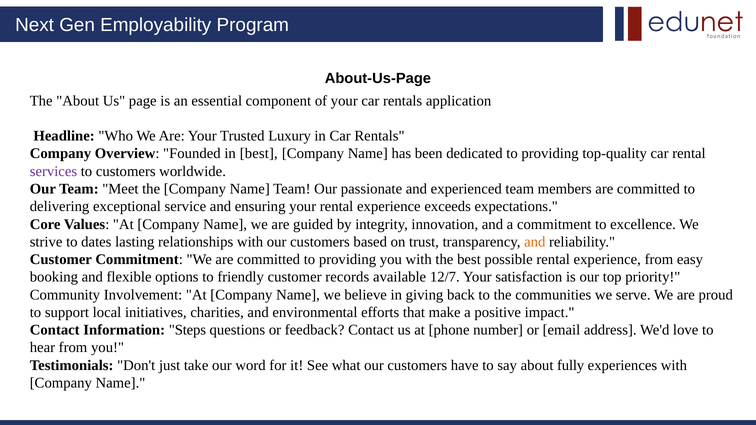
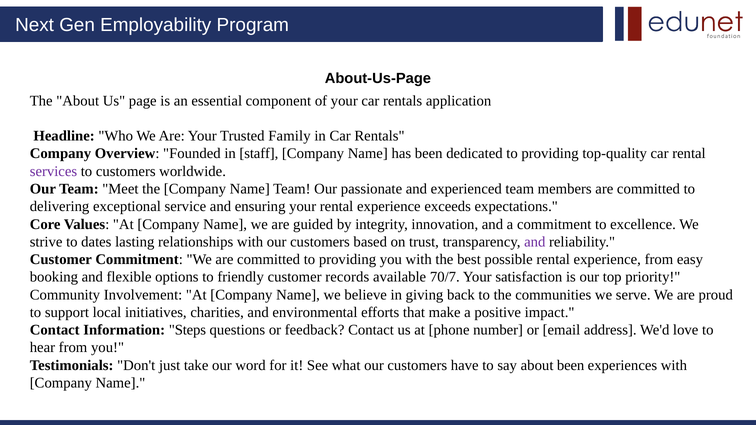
Luxury: Luxury -> Family
in best: best -> staff
and at (535, 242) colour: orange -> purple
12/7: 12/7 -> 70/7
about fully: fully -> been
